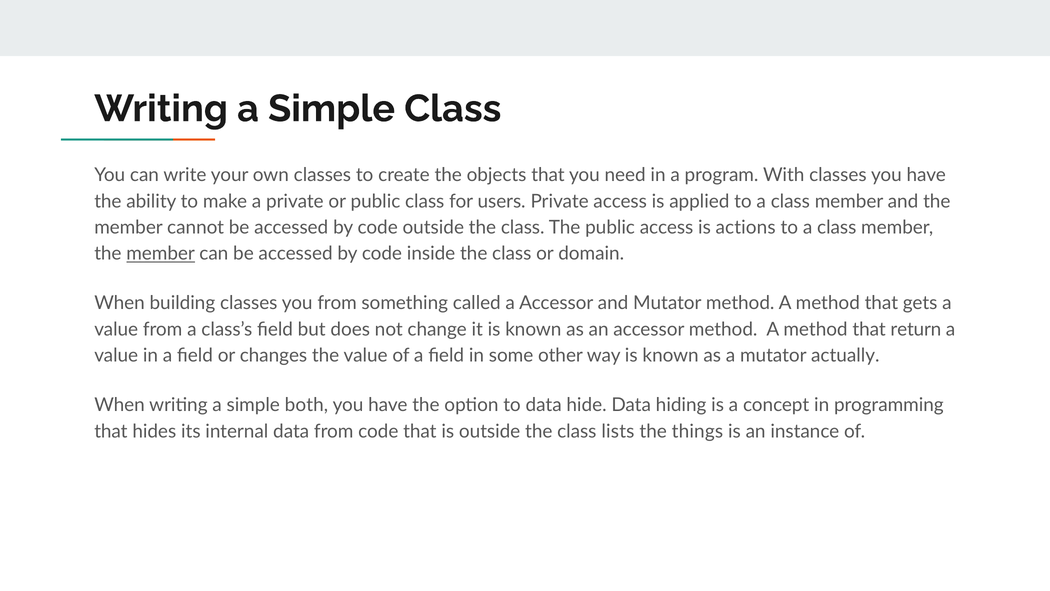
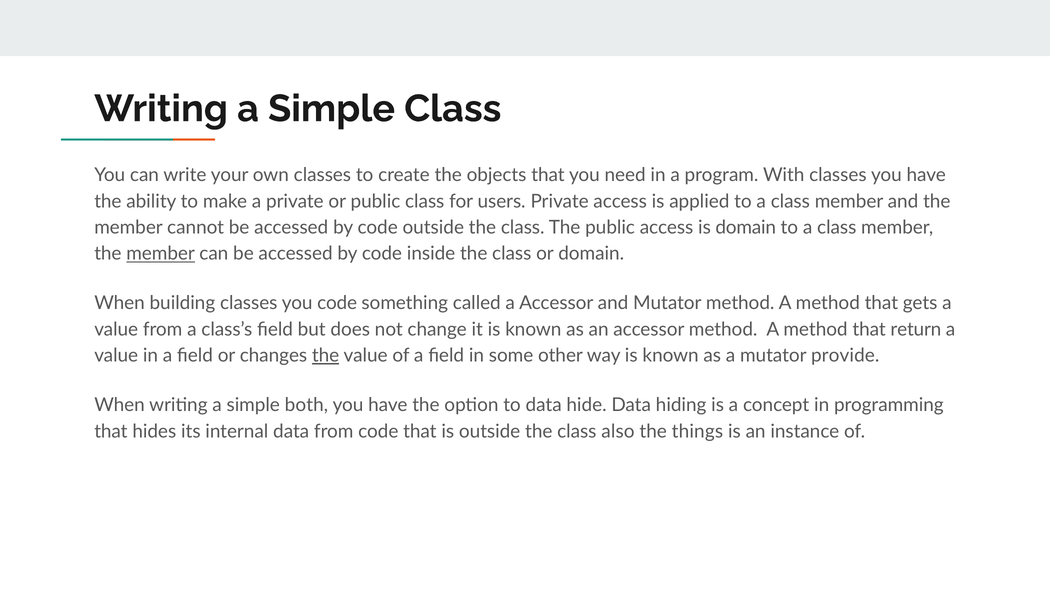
is actions: actions -> domain
you from: from -> code
the at (326, 355) underline: none -> present
actually: actually -> provide
lists: lists -> also
